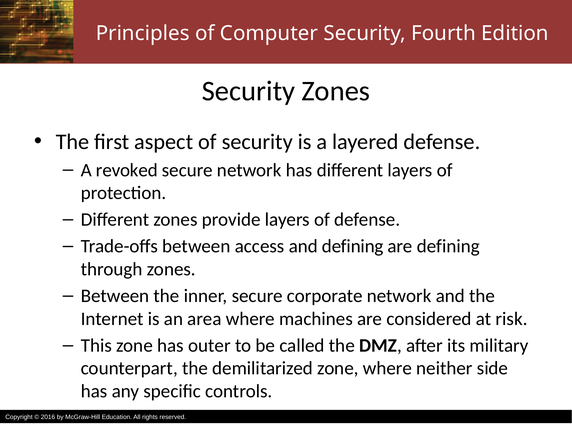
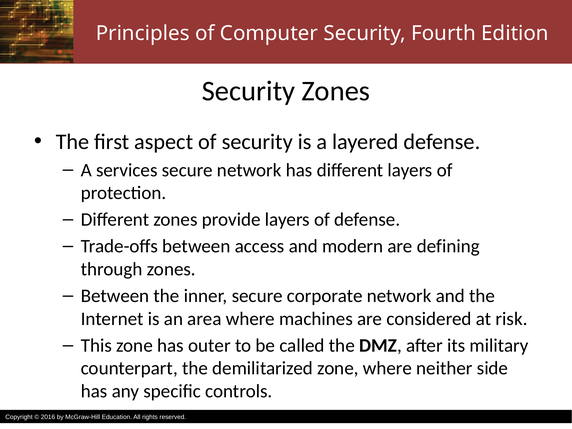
revoked: revoked -> services
and defining: defining -> modern
